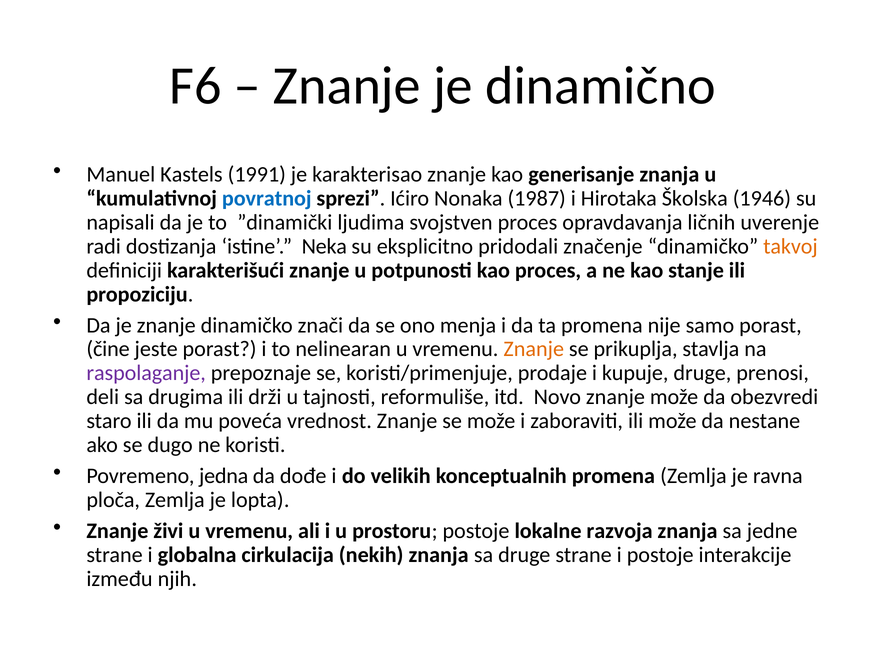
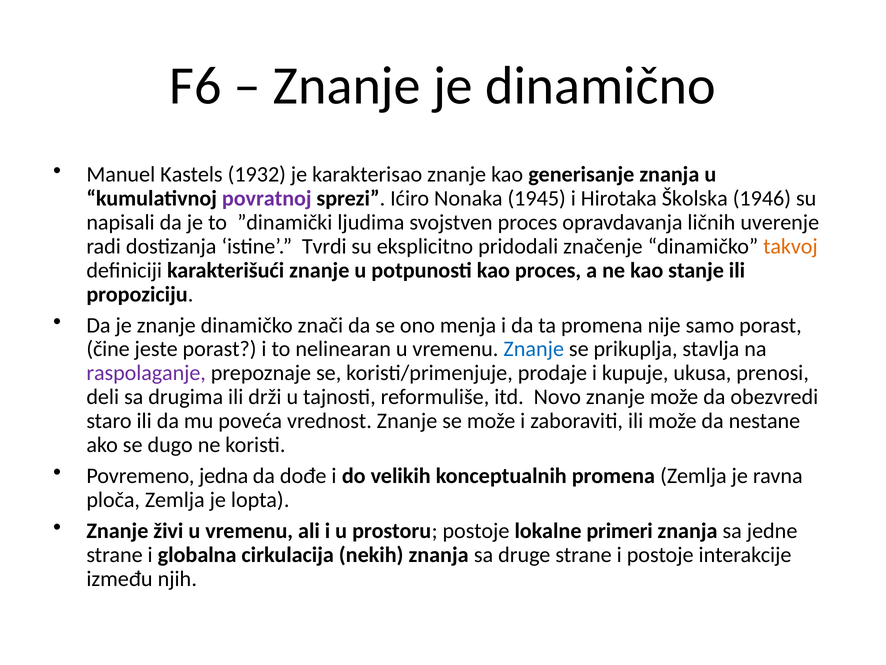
1991: 1991 -> 1932
povratnoj colour: blue -> purple
1987: 1987 -> 1945
Neka: Neka -> Tvrdi
Znanje at (534, 349) colour: orange -> blue
kupuje druge: druge -> ukusa
razvoja: razvoja -> primeri
